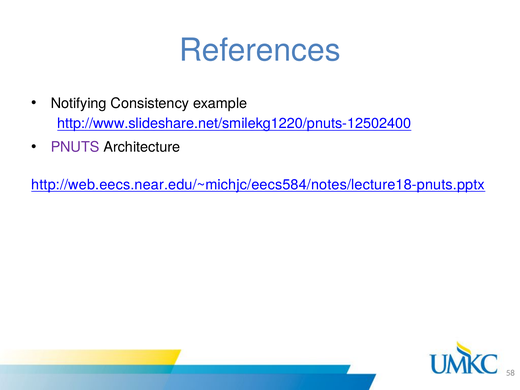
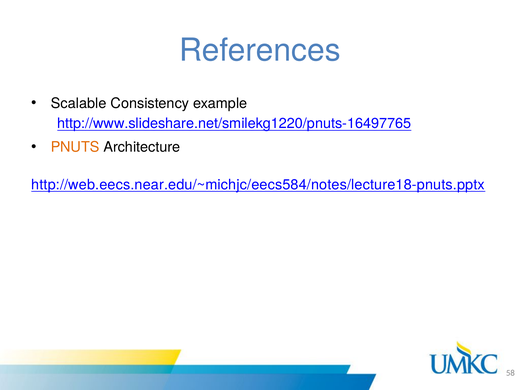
Notifying: Notifying -> Scalable
http://www.slideshare.net/smilekg1220/pnuts-12502400: http://www.slideshare.net/smilekg1220/pnuts-12502400 -> http://www.slideshare.net/smilekg1220/pnuts-16497765
PNUTS colour: purple -> orange
